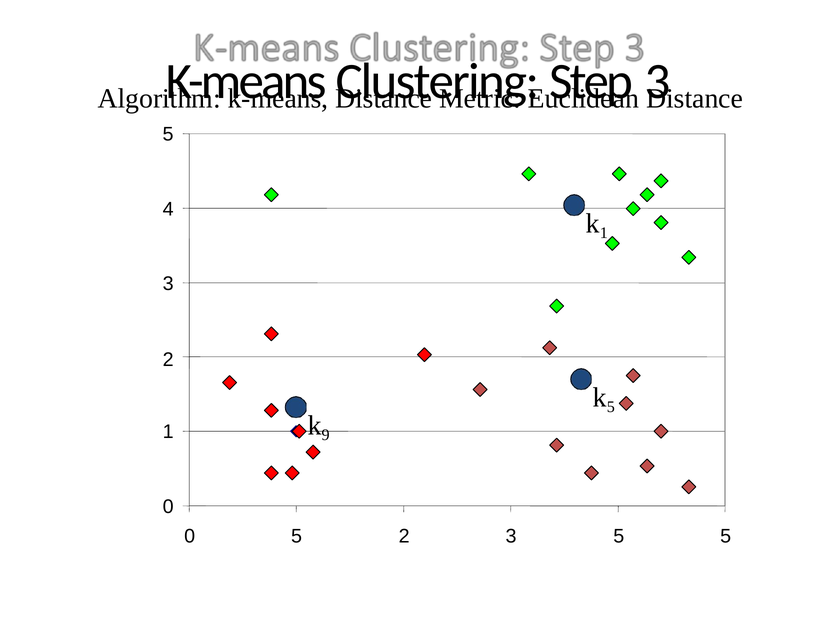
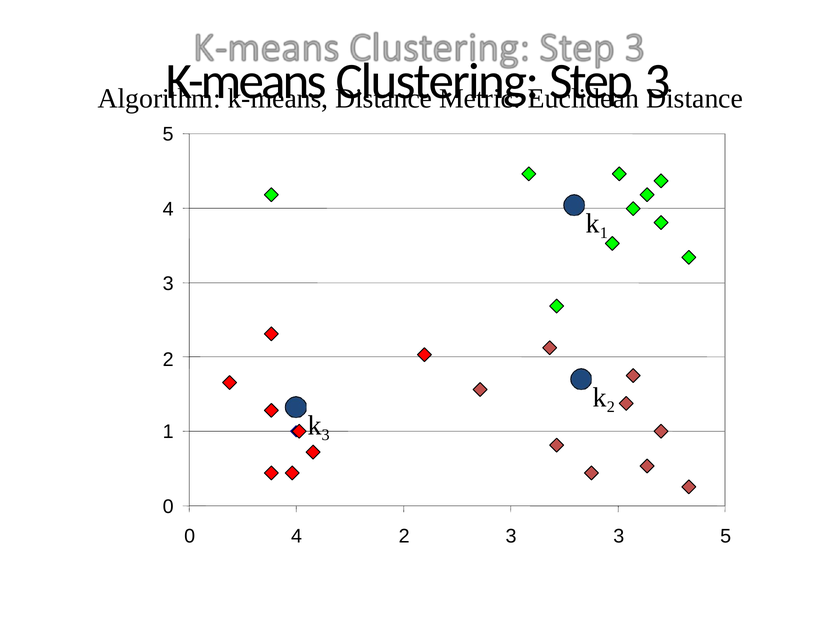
5 at (611, 407): 5 -> 2
9 at (326, 435): 9 -> 3
0 5: 5 -> 4
3 5: 5 -> 3
